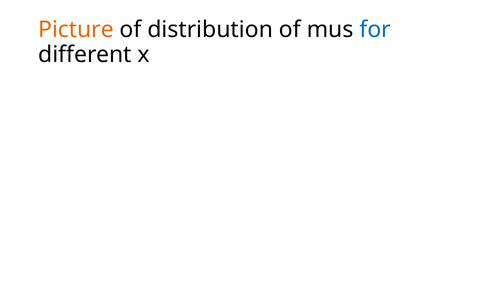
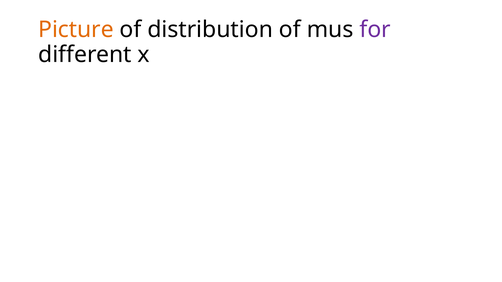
for colour: blue -> purple
